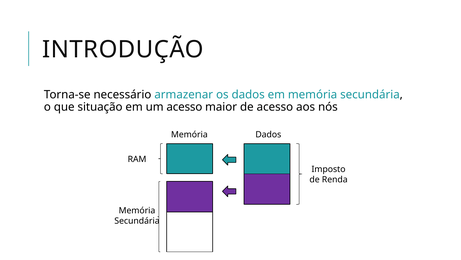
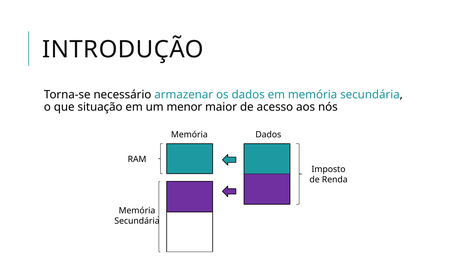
um acesso: acesso -> menor
